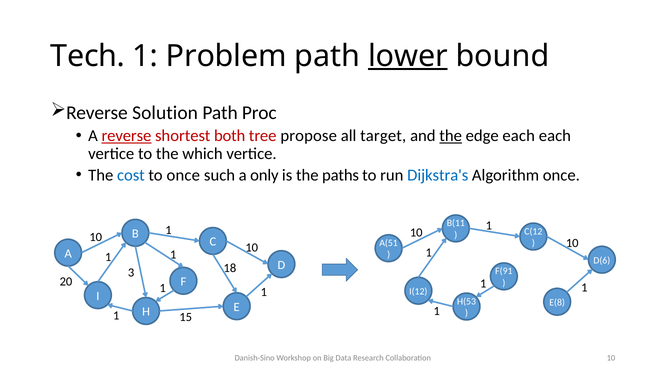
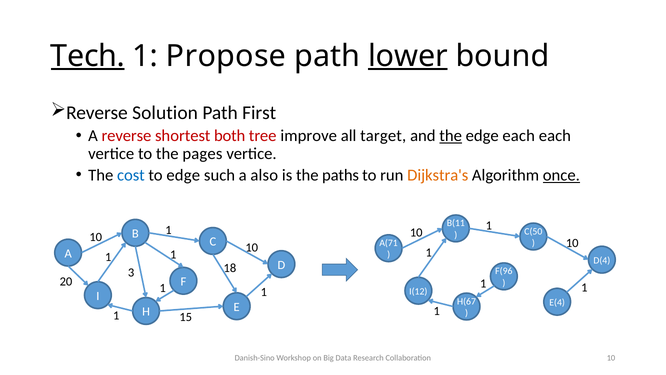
Tech underline: none -> present
Problem: Problem -> Propose
Proc: Proc -> First
reverse at (126, 136) underline: present -> none
propose: propose -> improve
which: which -> pages
to once: once -> edge
only: only -> also
Dijkstra's colour: blue -> orange
once at (561, 175) underline: none -> present
C(12: C(12 -> C(50
A(51: A(51 -> A(71
D(6: D(6 -> D(4
F(91: F(91 -> F(96
H(53: H(53 -> H(67
E(8: E(8 -> E(4
